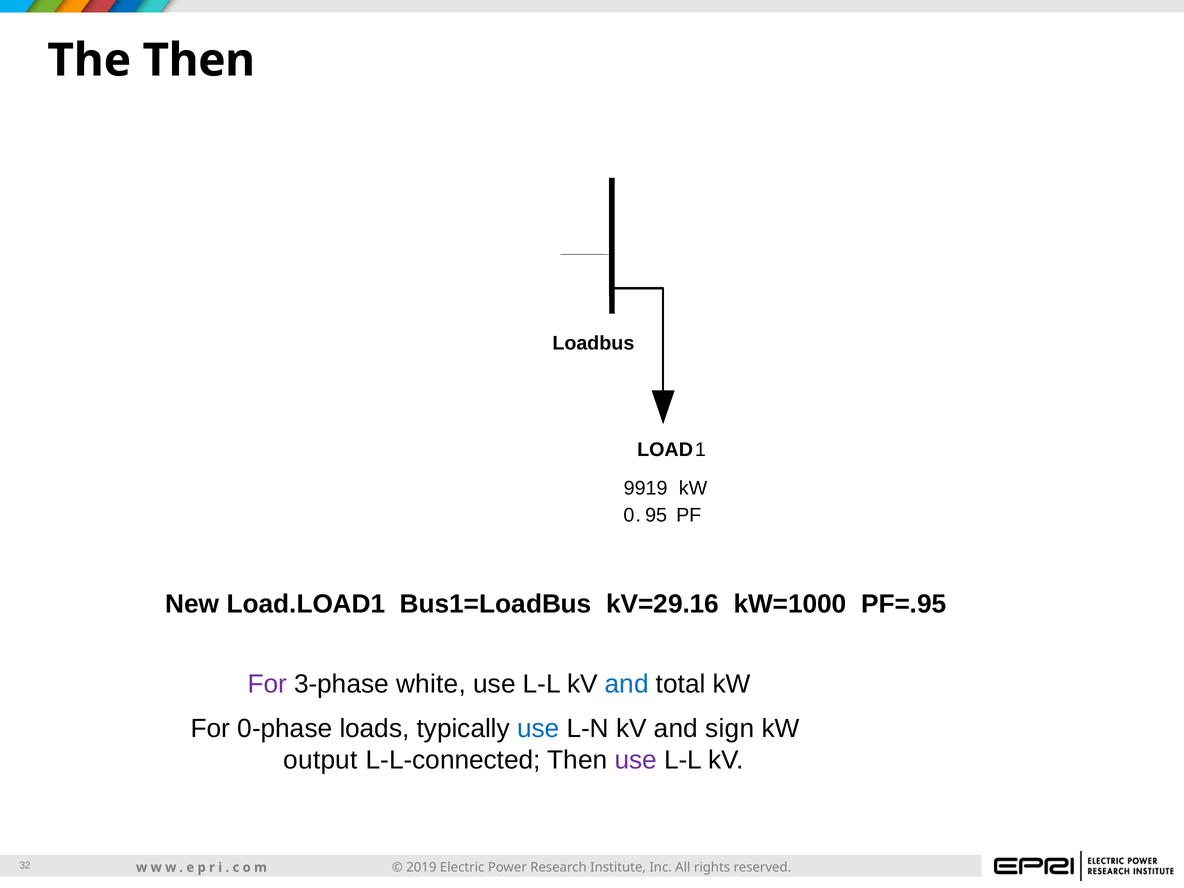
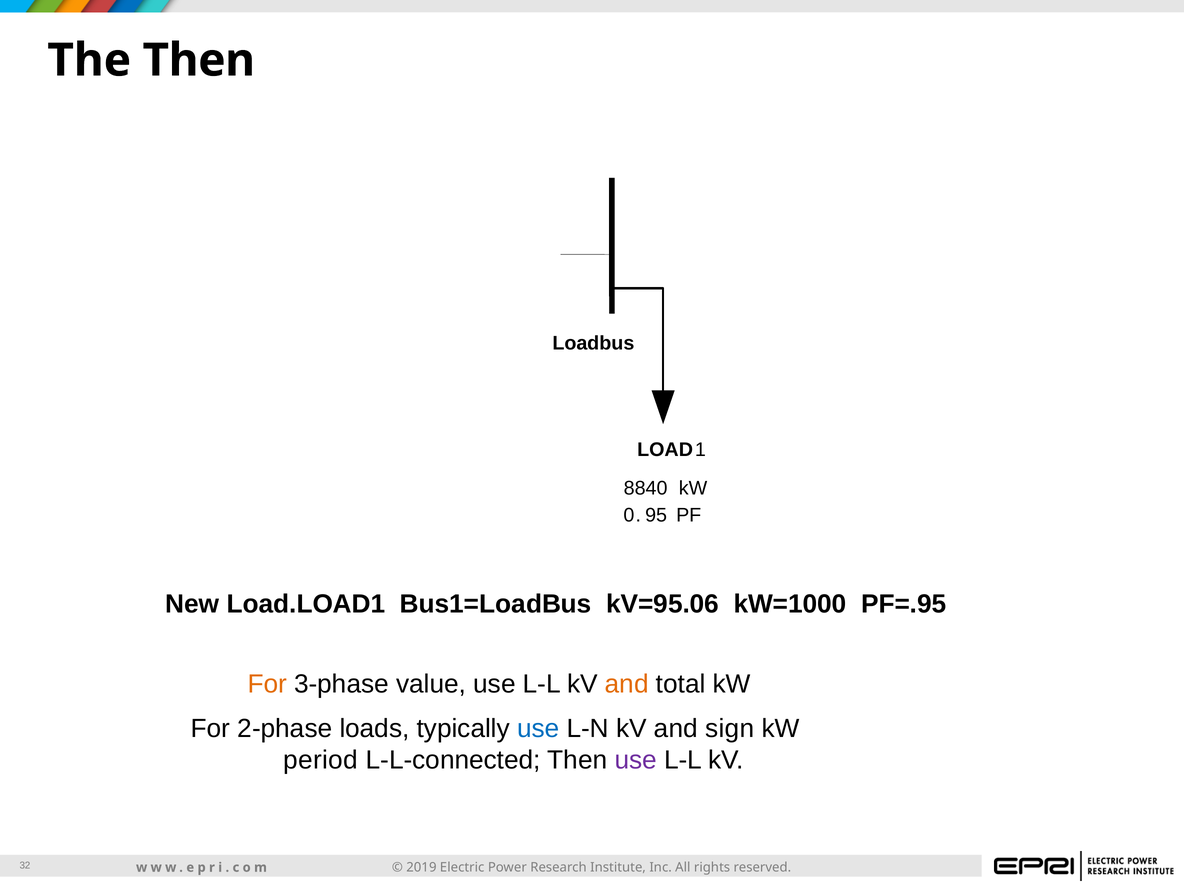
9919: 9919 -> 8840
kV=29.16: kV=29.16 -> kV=95.06
For at (267, 684) colour: purple -> orange
white: white -> value
and at (627, 684) colour: blue -> orange
0-phase: 0-phase -> 2-phase
output: output -> period
